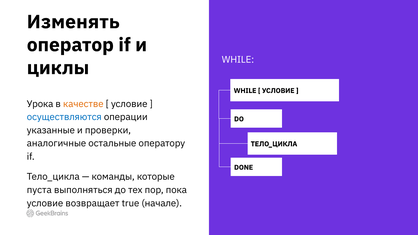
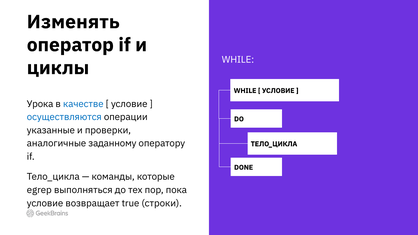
качестве colour: orange -> blue
остальные: остальные -> заданному
пуста: пуста -> egrep
начале: начале -> строки
